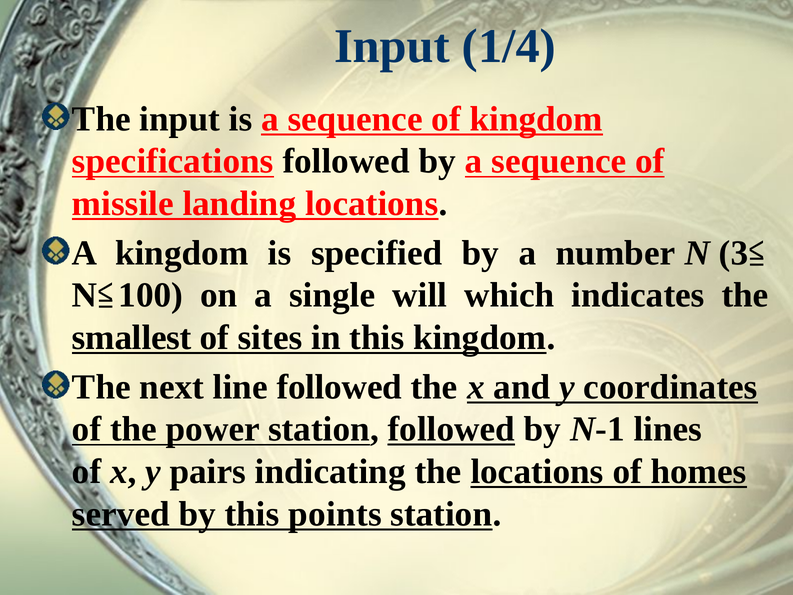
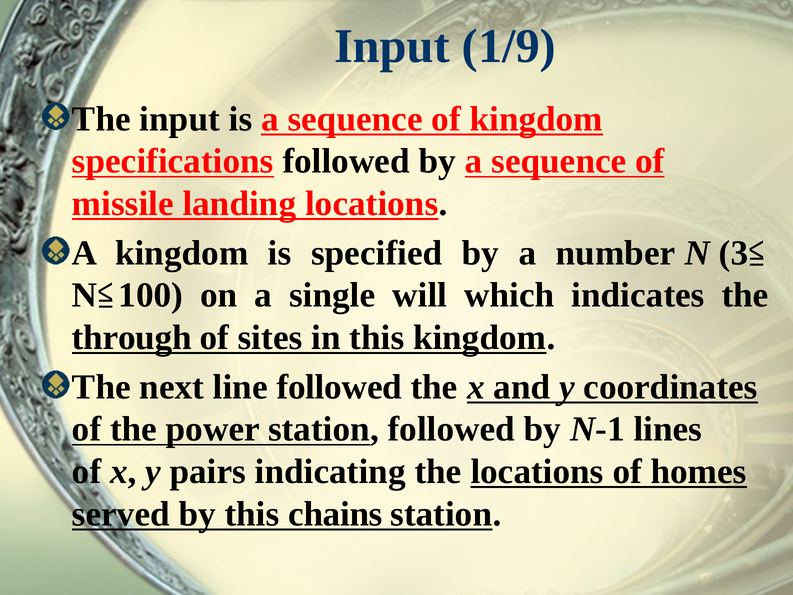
1/4: 1/4 -> 1/9
smallest: smallest -> through
followed at (451, 429) underline: present -> none
points: points -> chains
